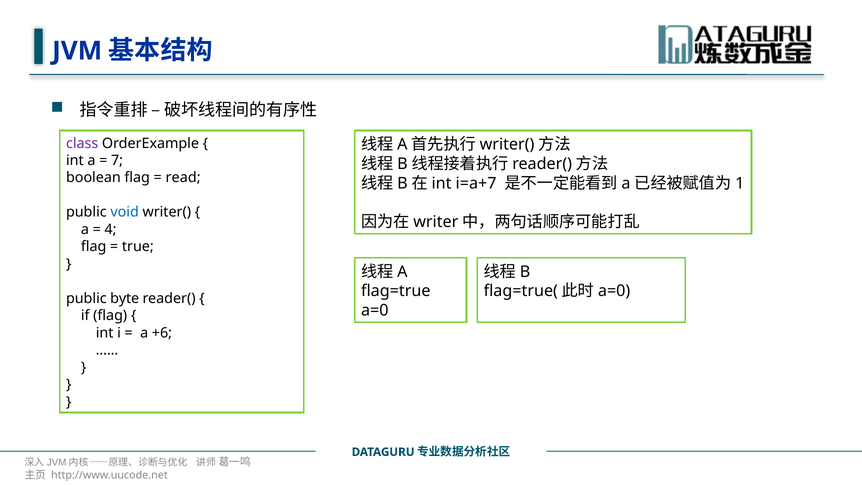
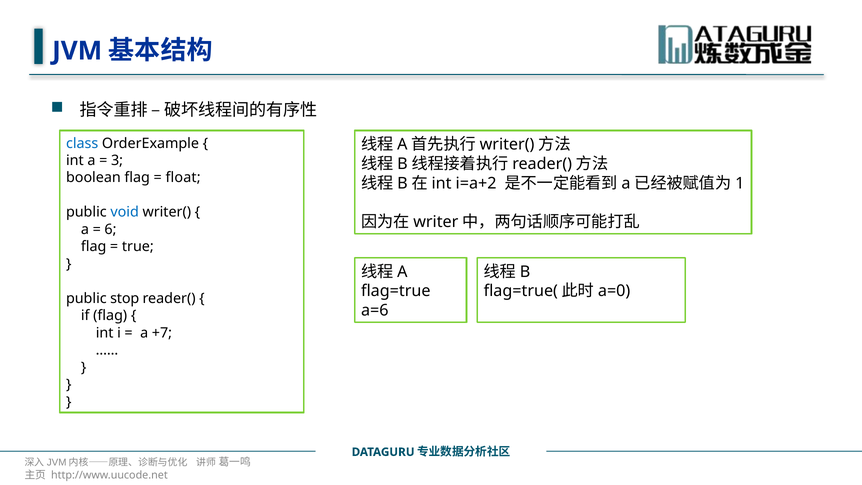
class colour: purple -> blue
7: 7 -> 3
read: read -> float
i=a+7: i=a+7 -> i=a+2
4: 4 -> 6
byte: byte -> stop
a=0: a=0 -> a=6
+6: +6 -> +7
